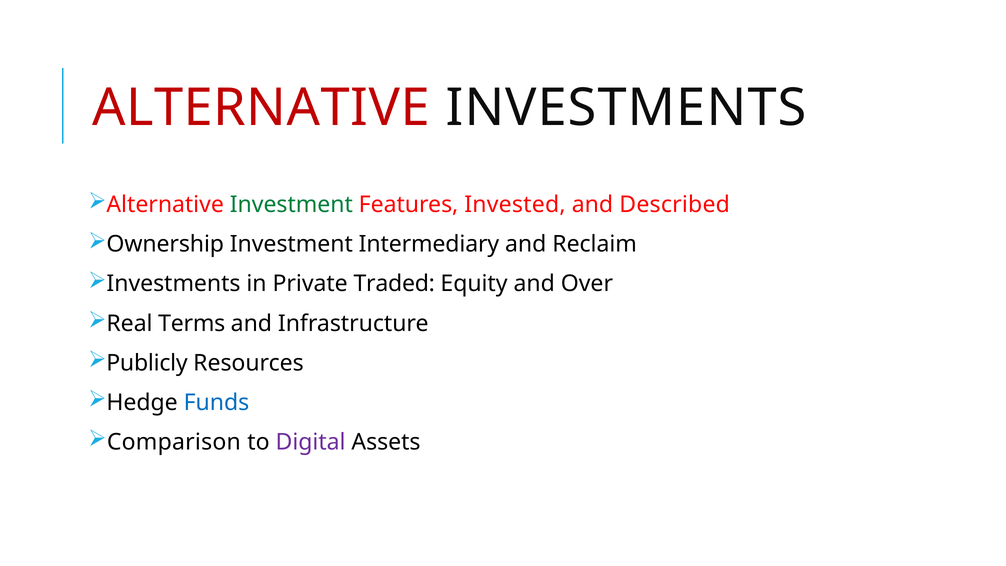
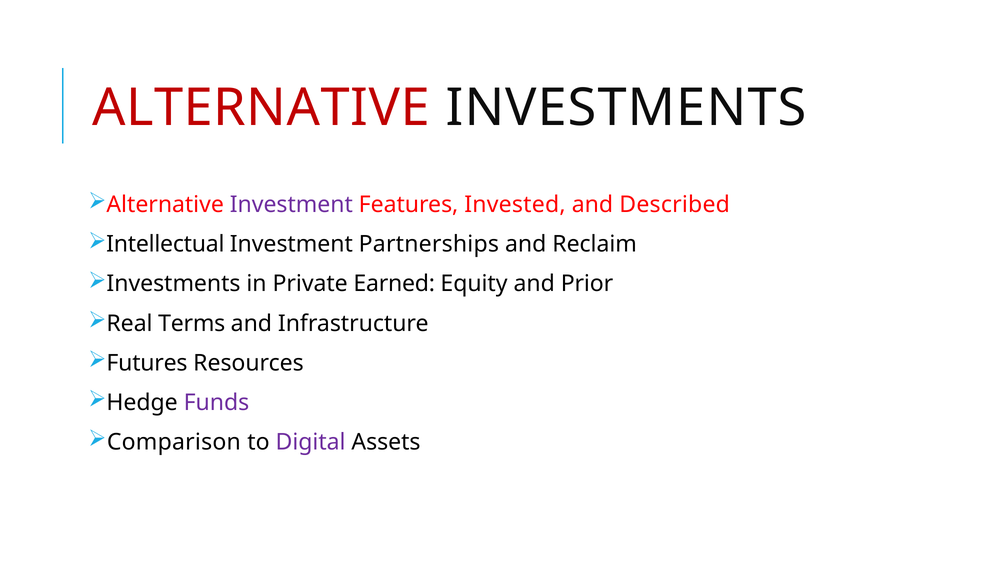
Investment at (291, 205) colour: green -> purple
Ownership: Ownership -> Intellectual
Intermediary: Intermediary -> Partnerships
Traded: Traded -> Earned
Over: Over -> Prior
Publicly: Publicly -> Futures
Funds colour: blue -> purple
